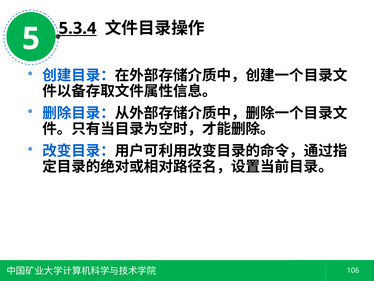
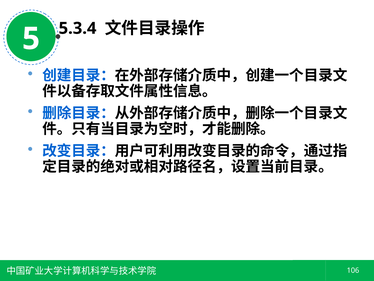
5.3.4 underline: present -> none
